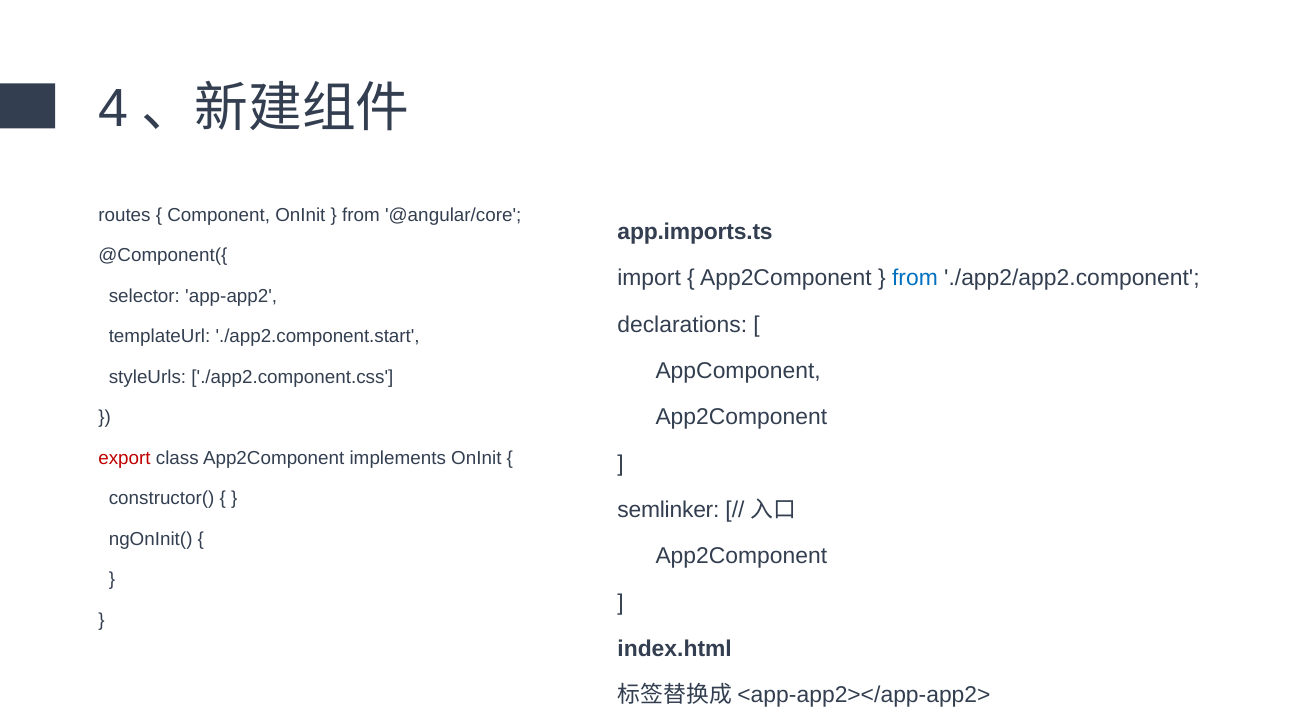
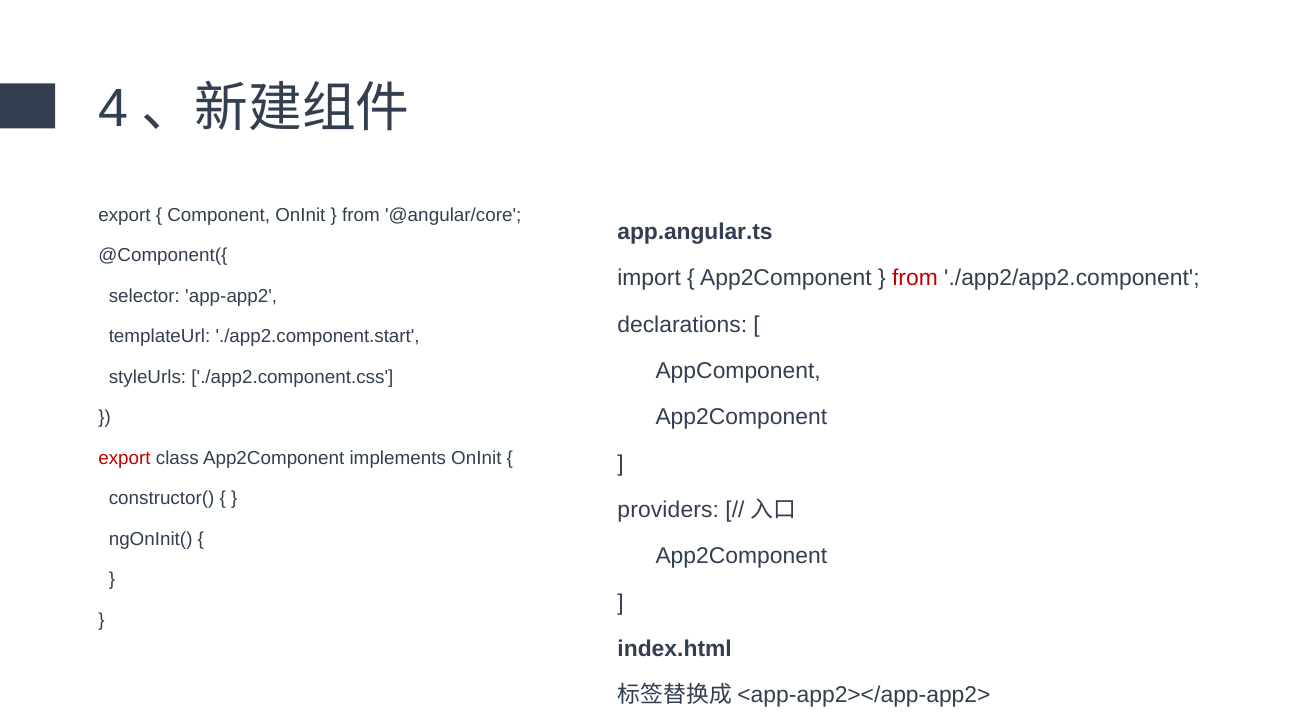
routes at (124, 215): routes -> export
app.imports.ts: app.imports.ts -> app.angular.ts
from at (915, 279) colour: blue -> red
semlinker: semlinker -> providers
